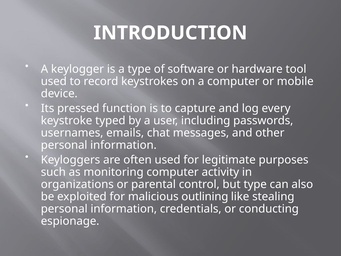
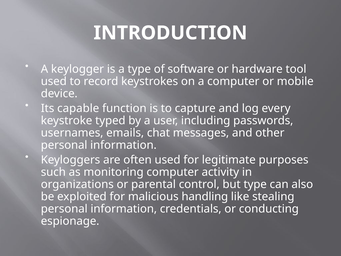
pressed: pressed -> capable
outlining: outlining -> handling
